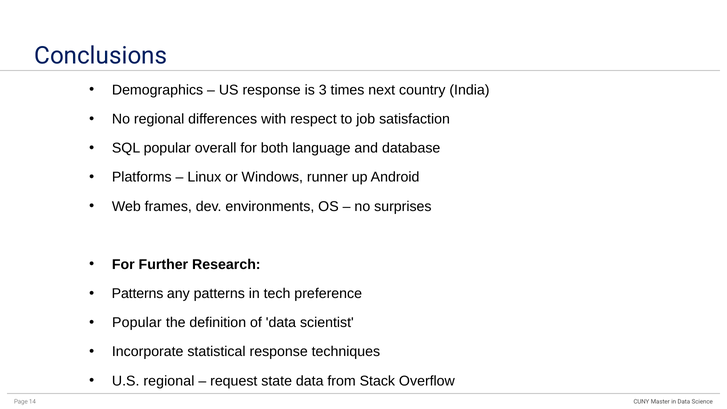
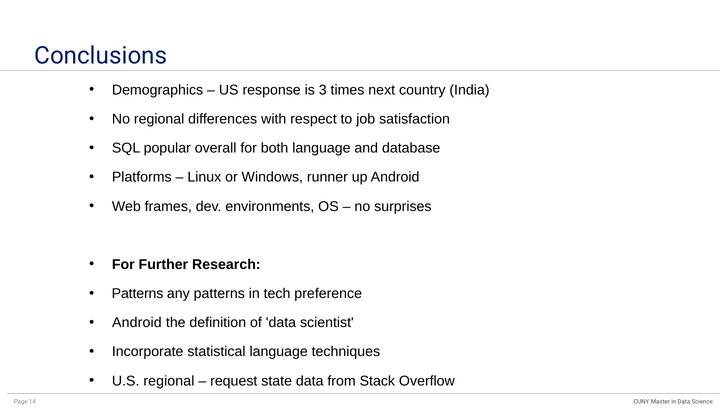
Popular at (137, 323): Popular -> Android
statistical response: response -> language
